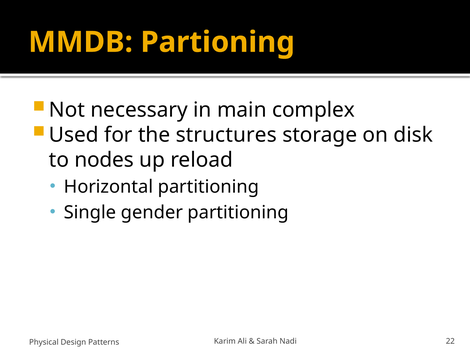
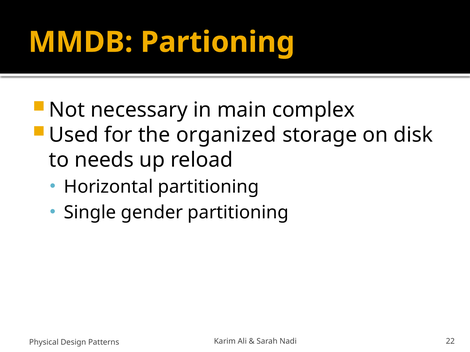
structures: structures -> organized
nodes: nodes -> needs
